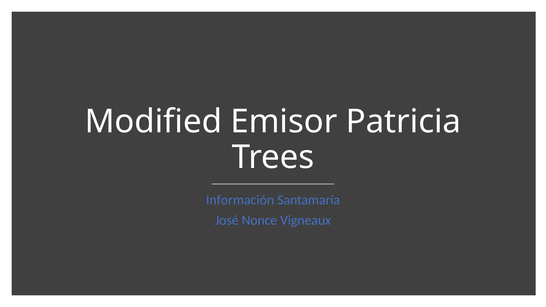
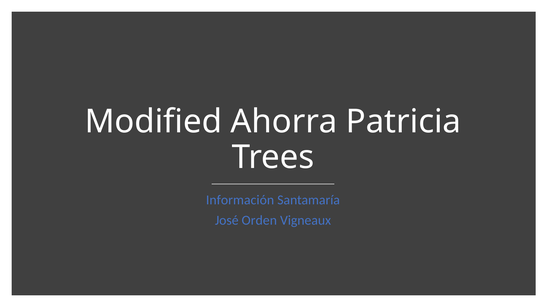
Emisor: Emisor -> Ahorra
Nonce: Nonce -> Orden
